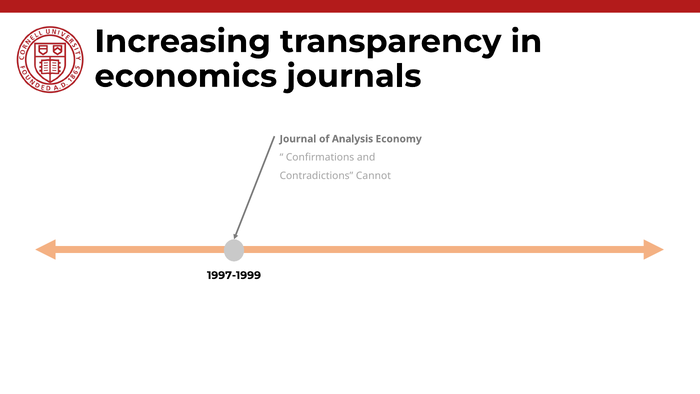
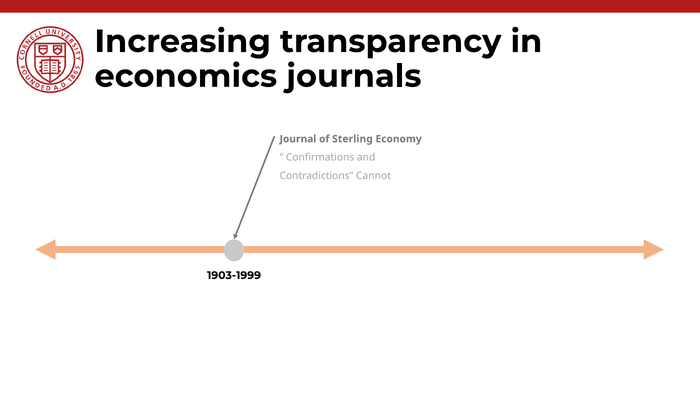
Analysis: Analysis -> Sterling
1997-1999: 1997-1999 -> 1903-1999
